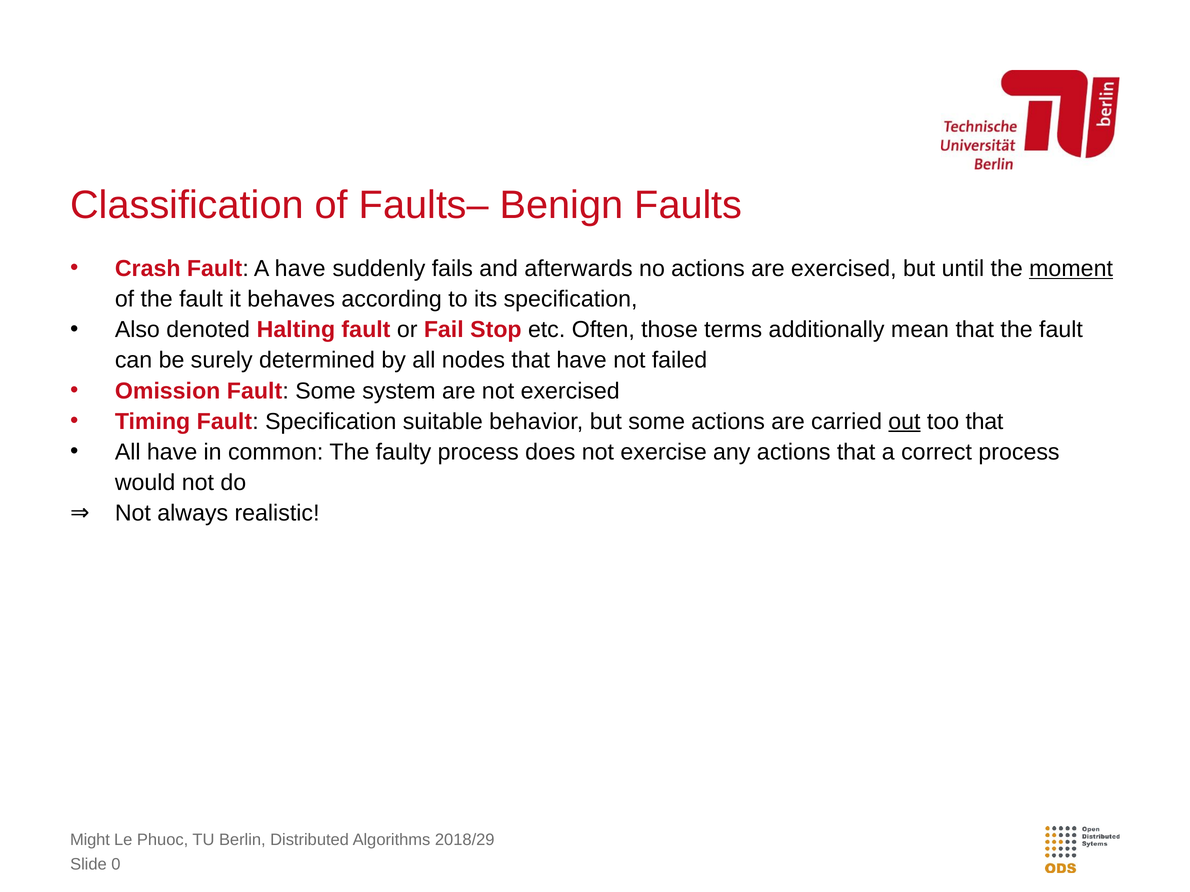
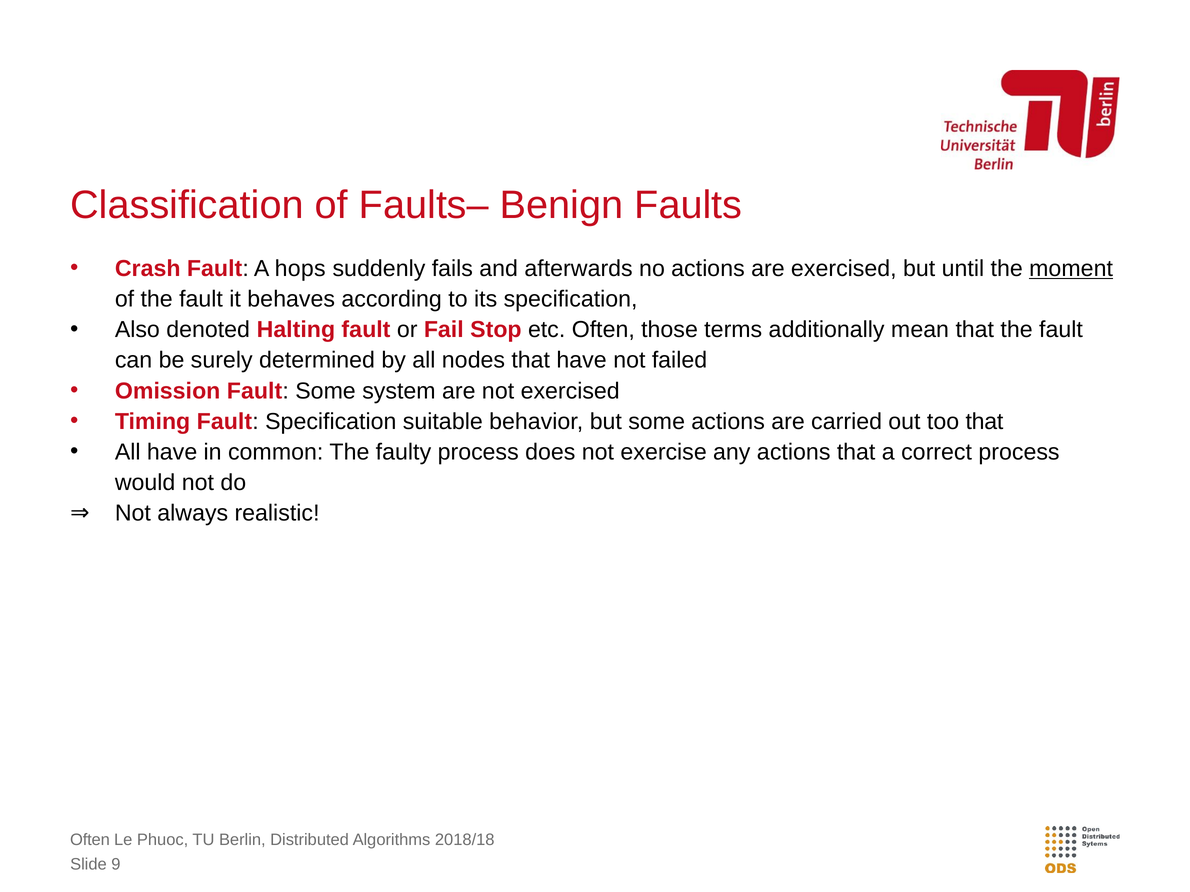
A have: have -> hops
out underline: present -> none
Might at (90, 840): Might -> Often
2018/29: 2018/29 -> 2018/18
0: 0 -> 9
